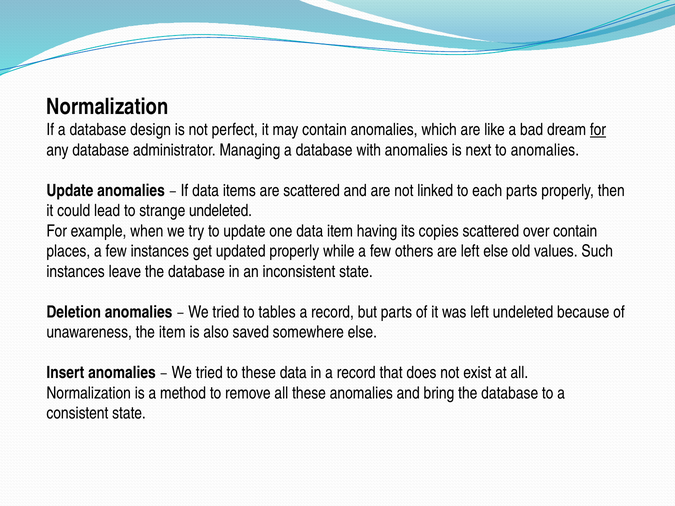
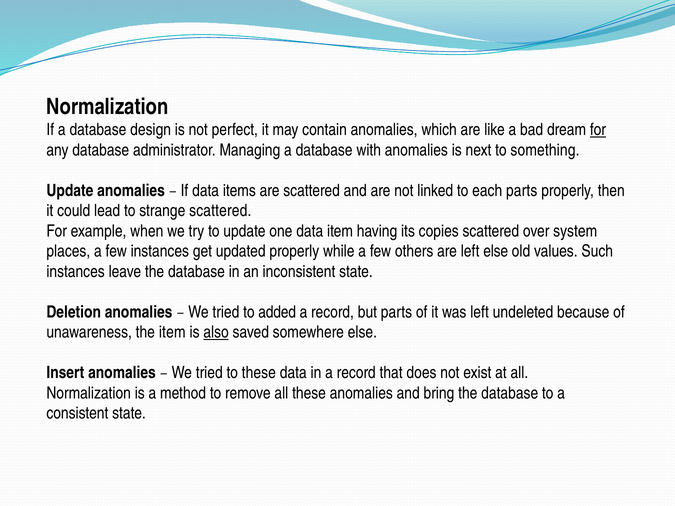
to anomalies: anomalies -> something
strange undeleted: undeleted -> scattered
over contain: contain -> system
tables: tables -> added
also underline: none -> present
